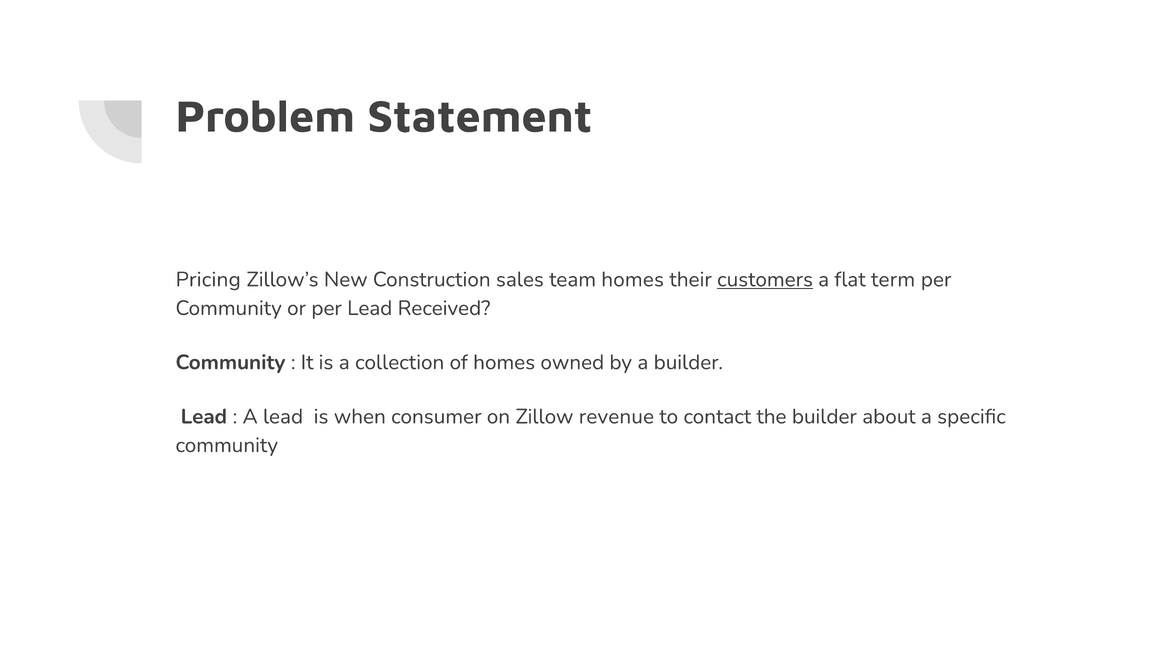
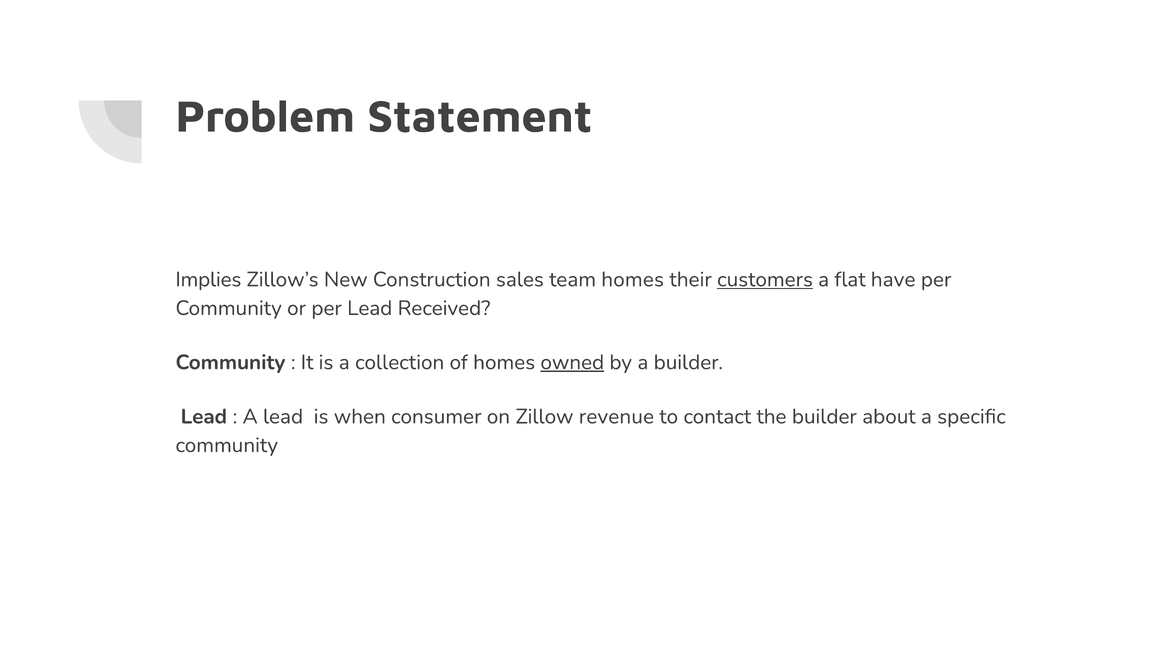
Pricing: Pricing -> Implies
term: term -> have
owned underline: none -> present
